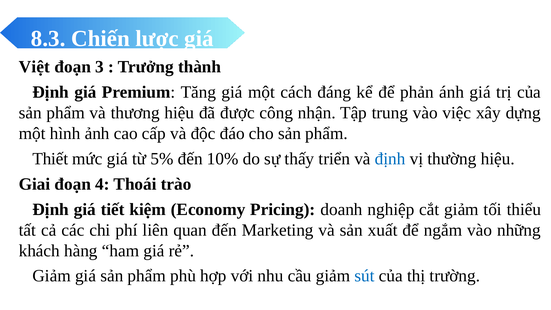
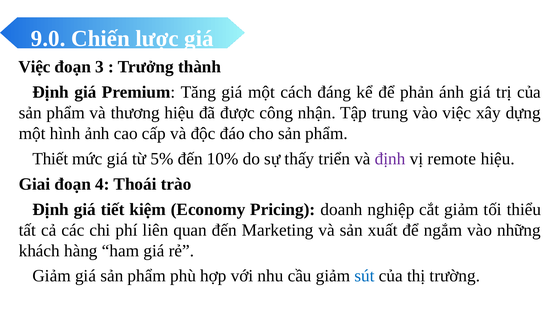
8.3: 8.3 -> 9.0
Việt at (34, 67): Việt -> Việc
định at (390, 159) colour: blue -> purple
thường: thường -> remote
